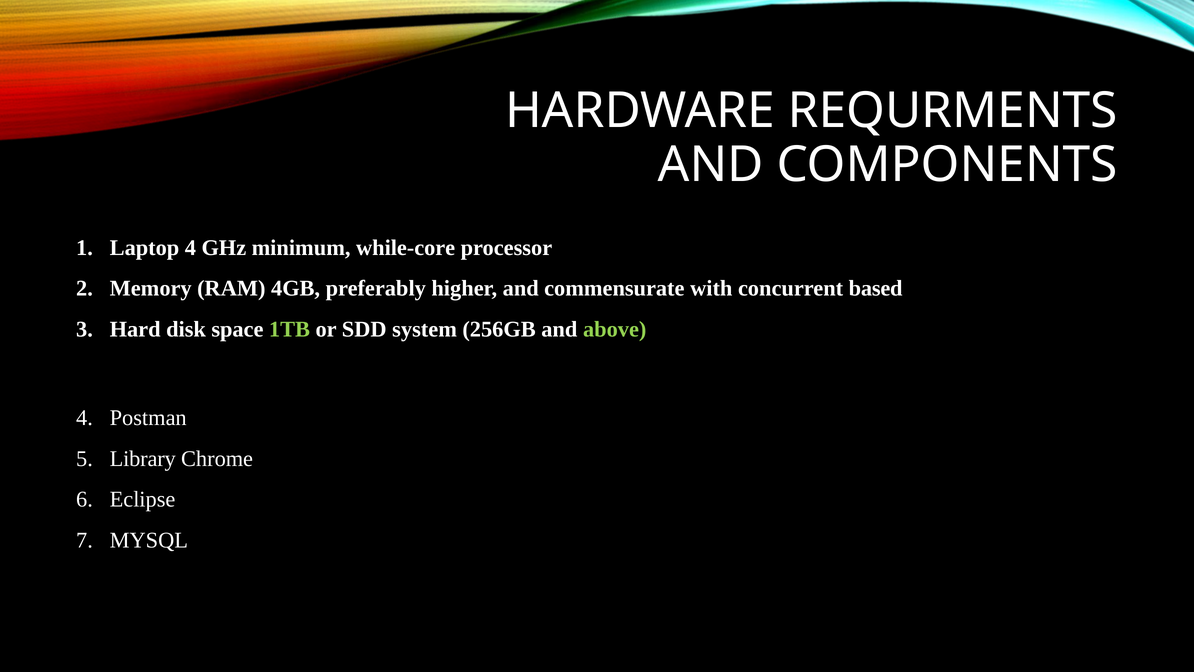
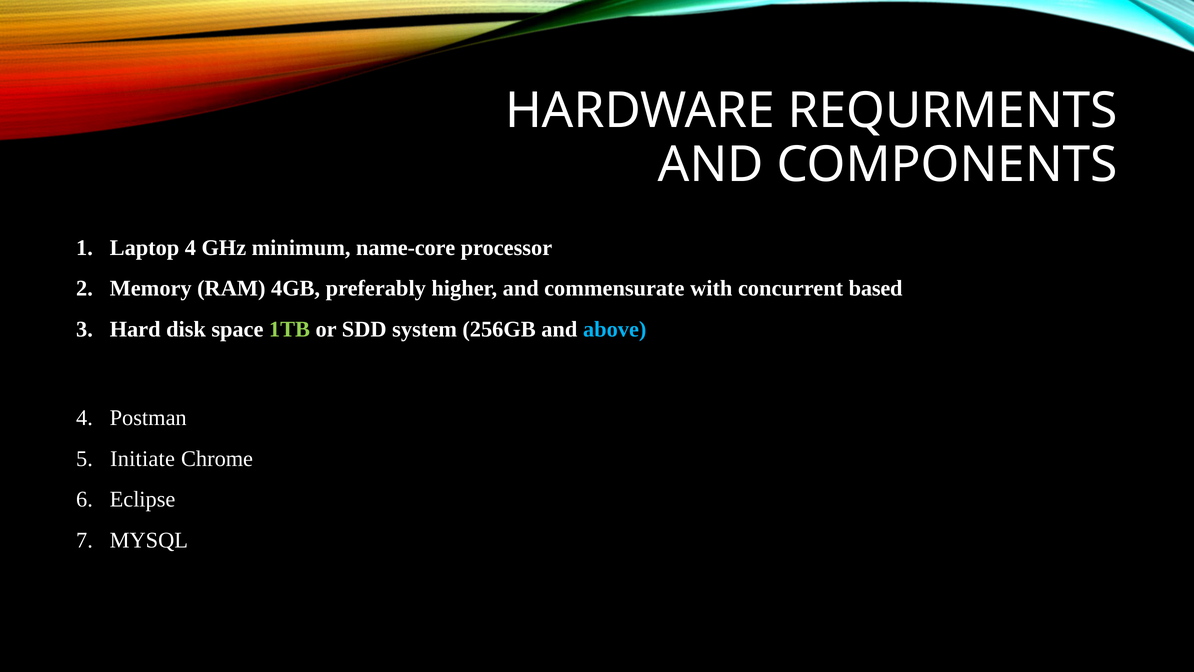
while-core: while-core -> name-core
above colour: light green -> light blue
Library: Library -> Initiate
